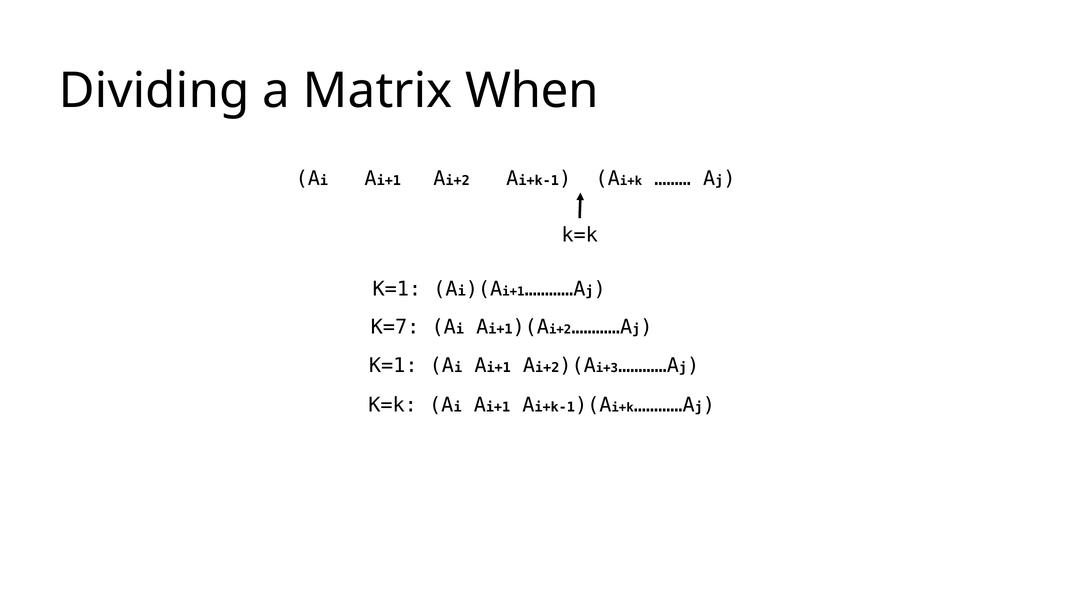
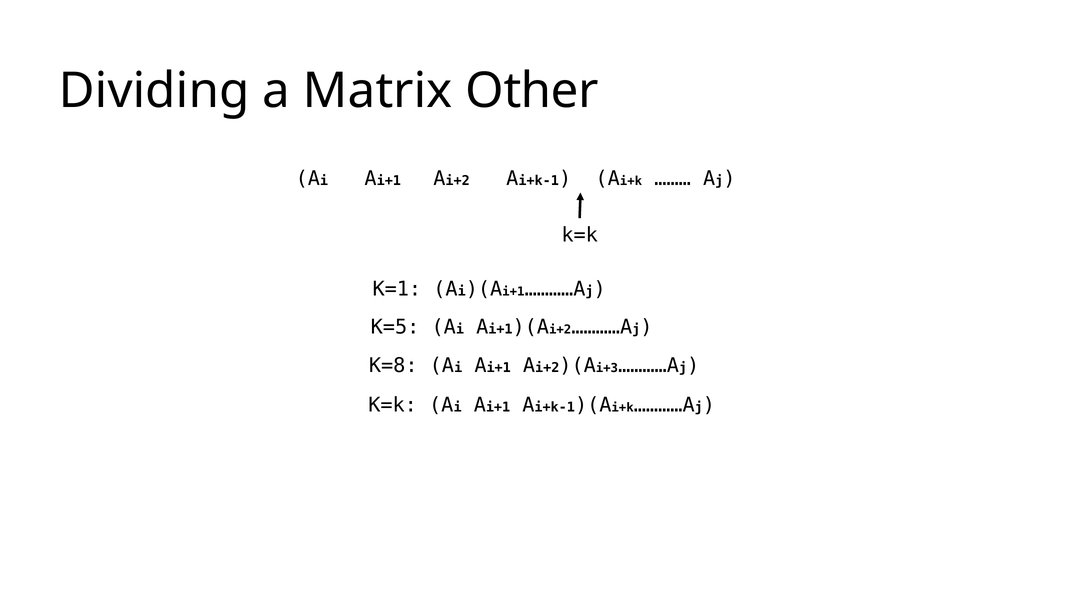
When: When -> Other
K=7: K=7 -> K=5
K=1 at (393, 366): K=1 -> K=8
